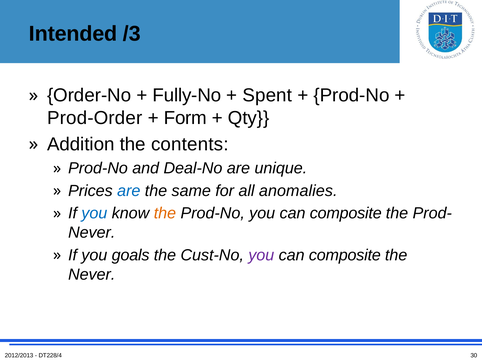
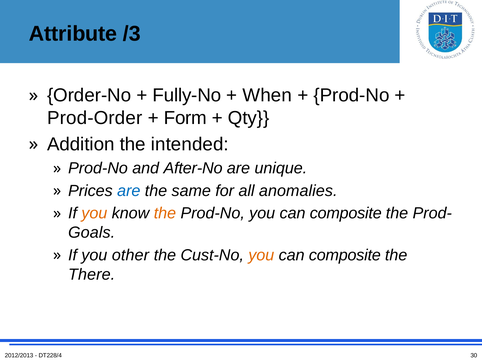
Intended: Intended -> Attribute
Spent: Spent -> When
contents: contents -> intended
Deal-No: Deal-No -> After-No
you at (94, 213) colour: blue -> orange
Never at (92, 232): Never -> Goals
goals: goals -> other
you at (261, 255) colour: purple -> orange
Never at (92, 274): Never -> There
